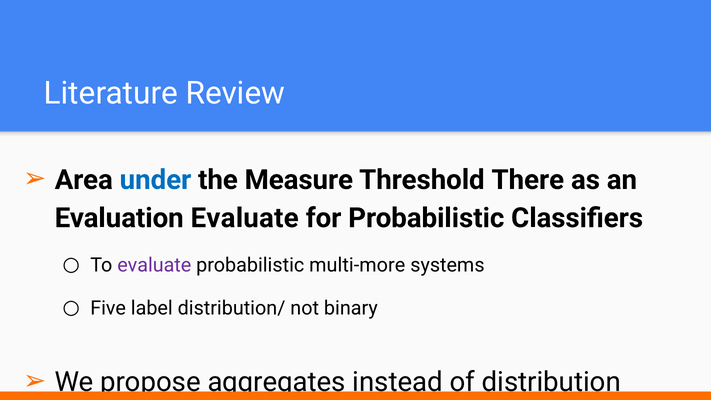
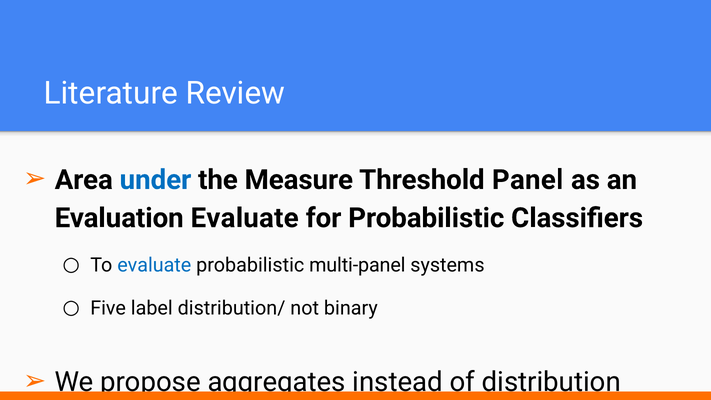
There: There -> Panel
evaluate at (154, 265) colour: purple -> blue
multi-more: multi-more -> multi-panel
